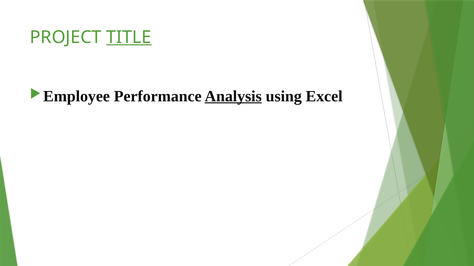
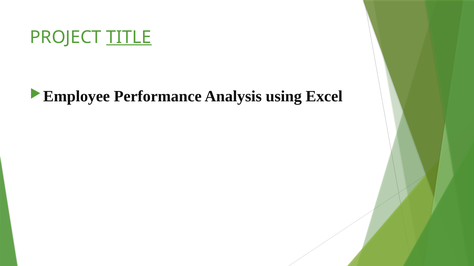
Analysis underline: present -> none
